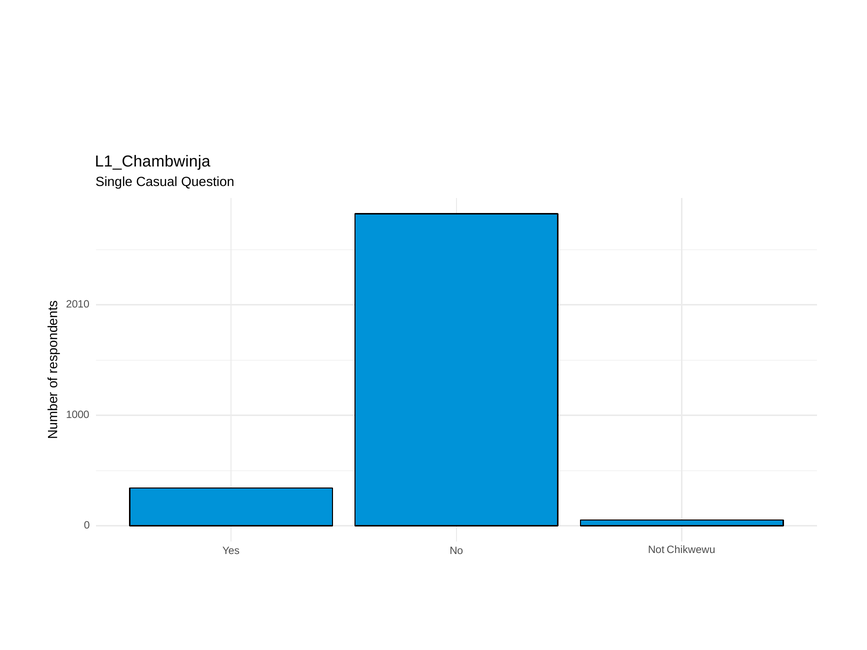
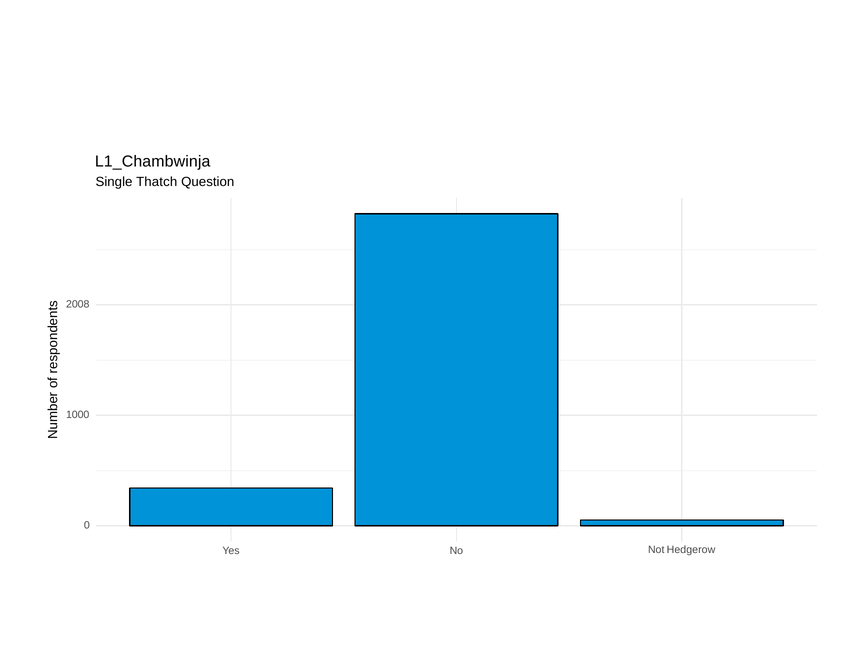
Casual: Casual -> Thatch
2010: 2010 -> 2008
Chikwewu: Chikwewu -> Hedgerow
